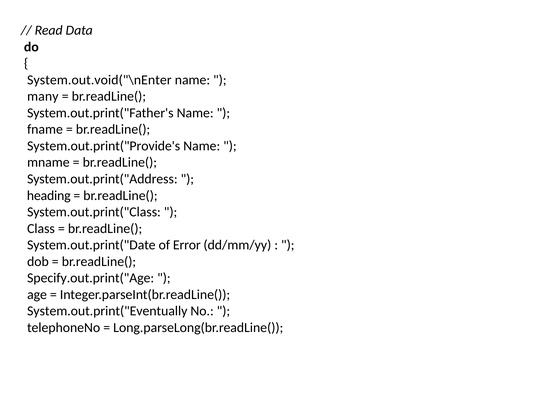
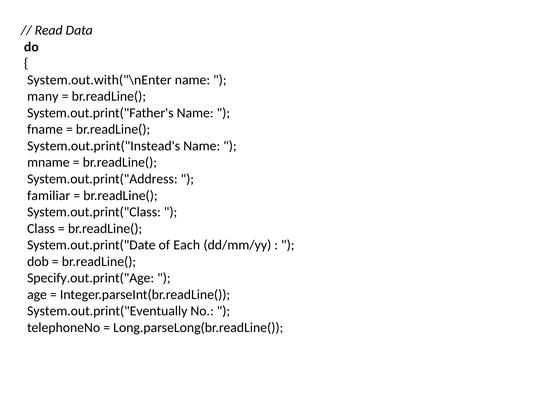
System.out.void("\nEnter: System.out.void("\nEnter -> System.out.with("\nEnter
System.out.print("Provide's: System.out.print("Provide's -> System.out.print("Instead's
heading: heading -> familiar
Error: Error -> Each
